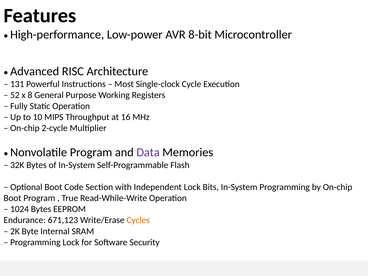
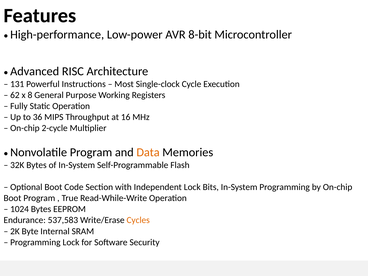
52: 52 -> 62
10: 10 -> 36
Data colour: purple -> orange
671,123: 671,123 -> 537,583
